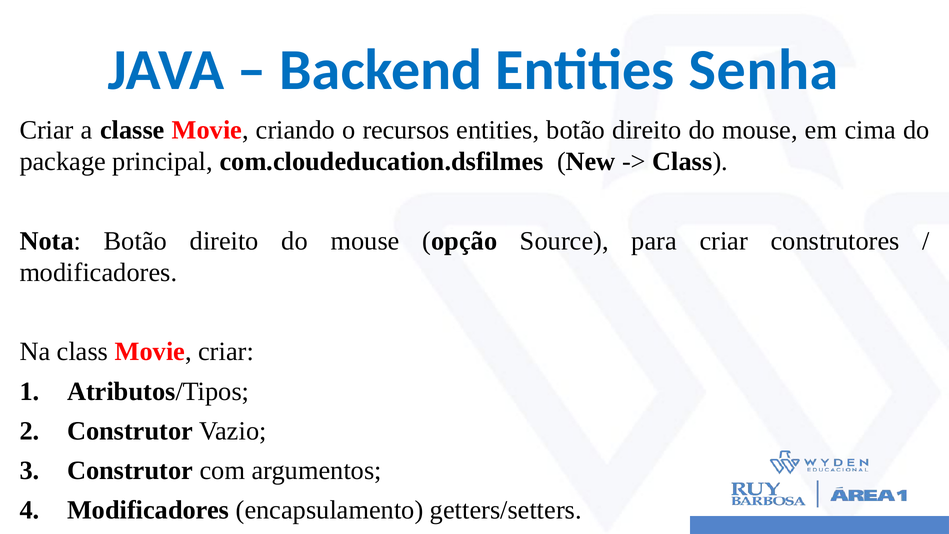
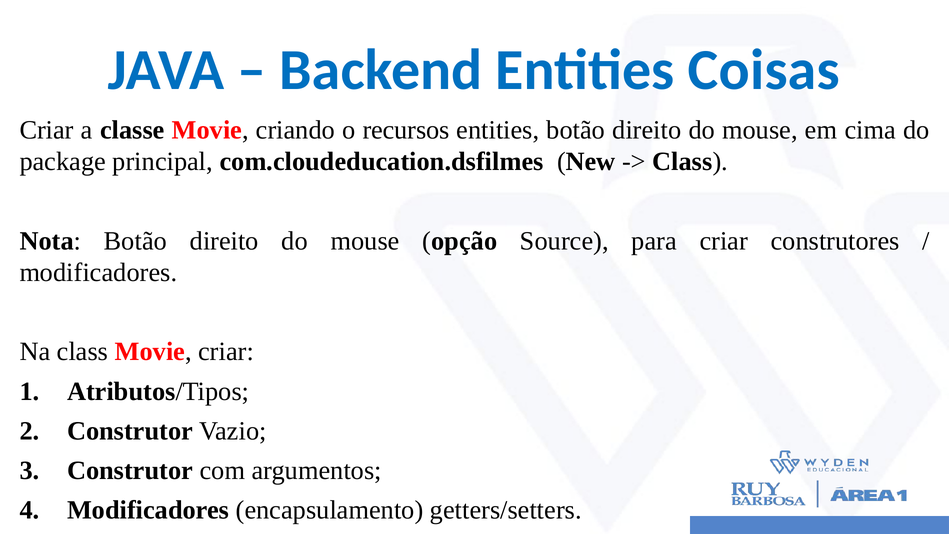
Senha: Senha -> Coisas
